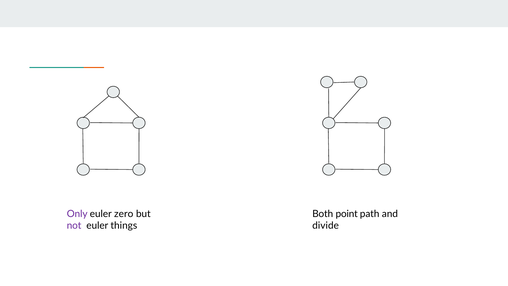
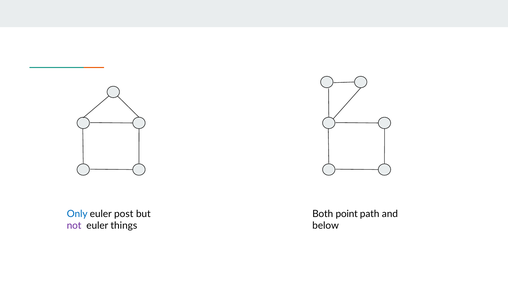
Only colour: purple -> blue
zero: zero -> post
divide: divide -> below
